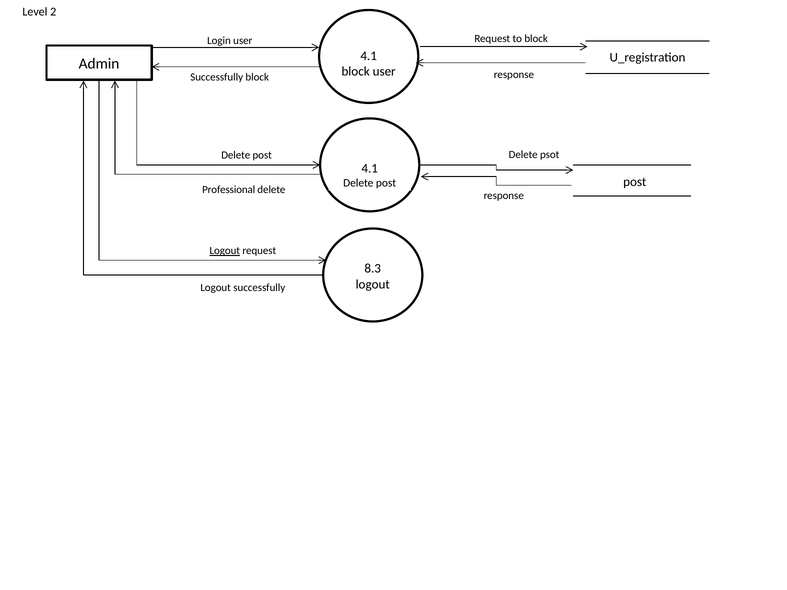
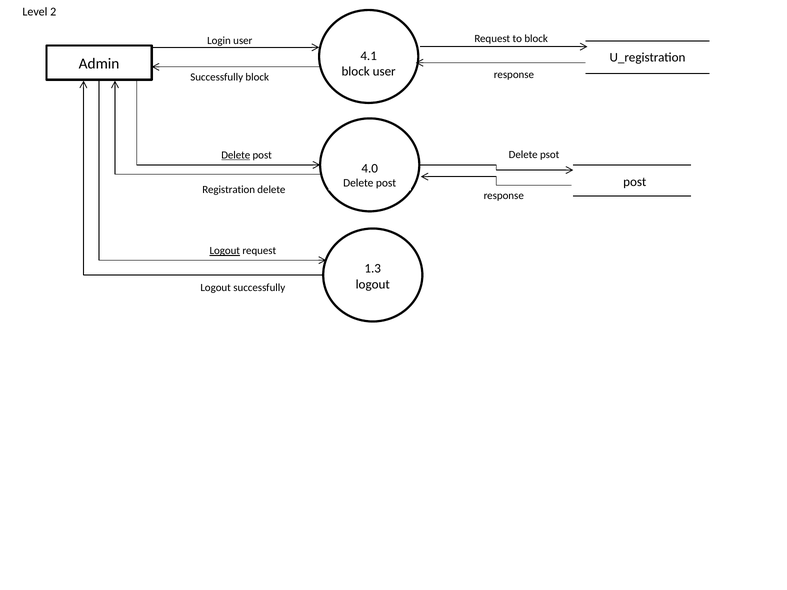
Delete at (236, 155) underline: none -> present
4.1 at (370, 168): 4.1 -> 4.0
Professional: Professional -> Registration
8.3: 8.3 -> 1.3
